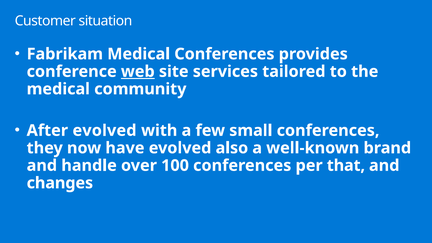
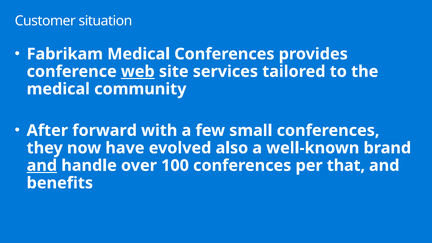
After evolved: evolved -> forward
and at (42, 165) underline: none -> present
changes: changes -> benefits
